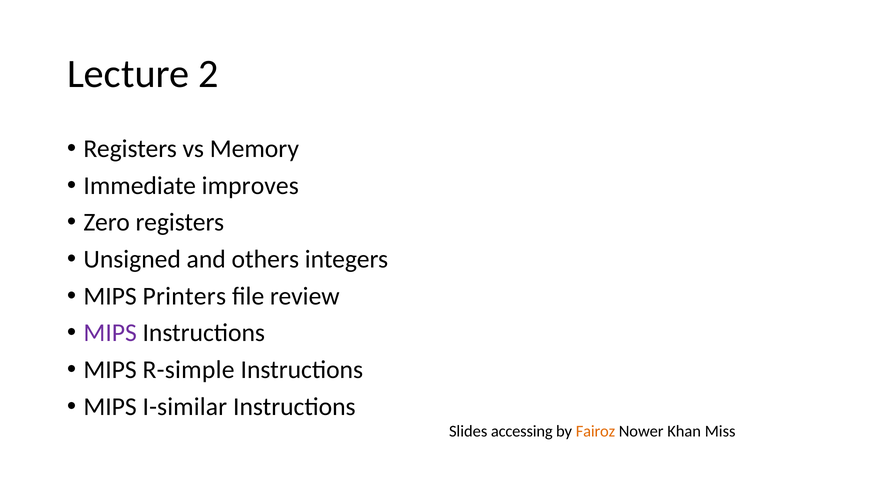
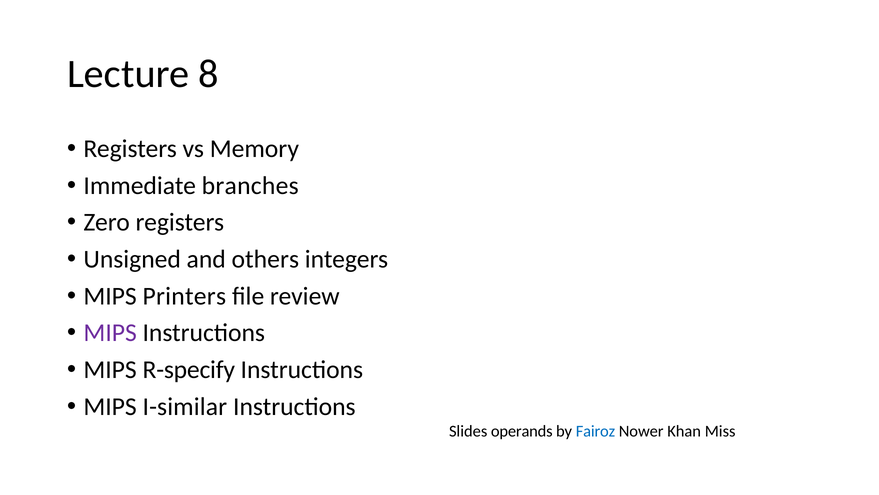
2: 2 -> 8
improves: improves -> branches
R-simple: R-simple -> R-specify
accessing: accessing -> operands
Fairoz colour: orange -> blue
